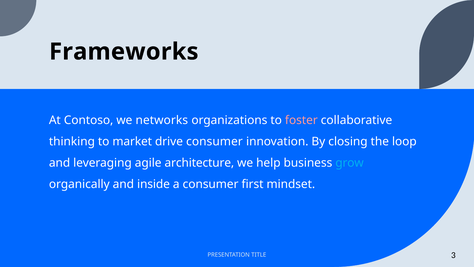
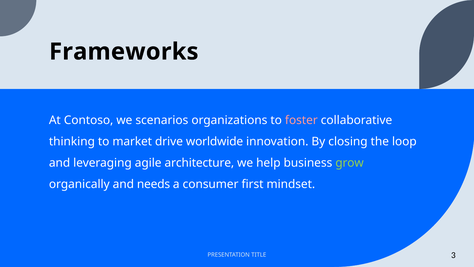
networks: networks -> scenarios
drive consumer: consumer -> worldwide
grow colour: light blue -> light green
inside: inside -> needs
